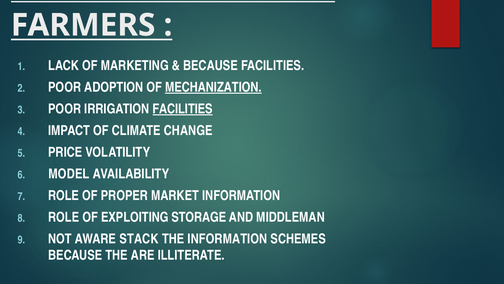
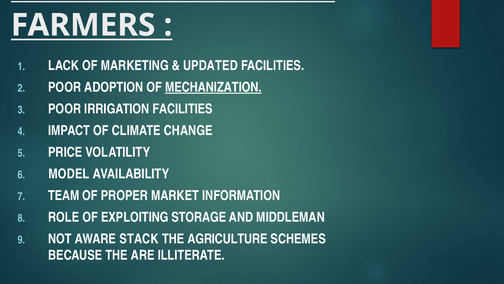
BECAUSE at (210, 65): BECAUSE -> UPDATED
FACILITIES at (183, 109) underline: present -> none
ROLE at (64, 195): ROLE -> TEAM
THE INFORMATION: INFORMATION -> AGRICULTURE
